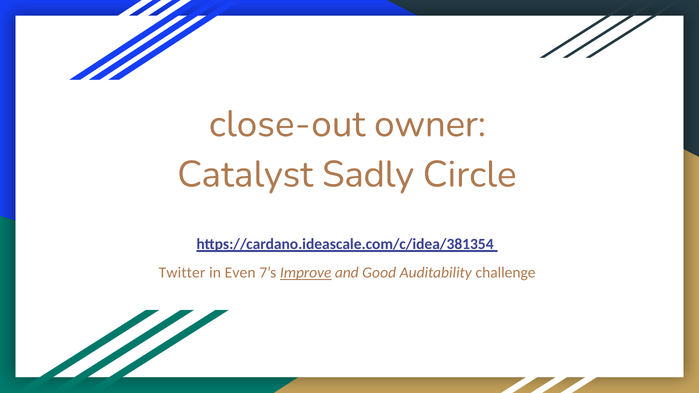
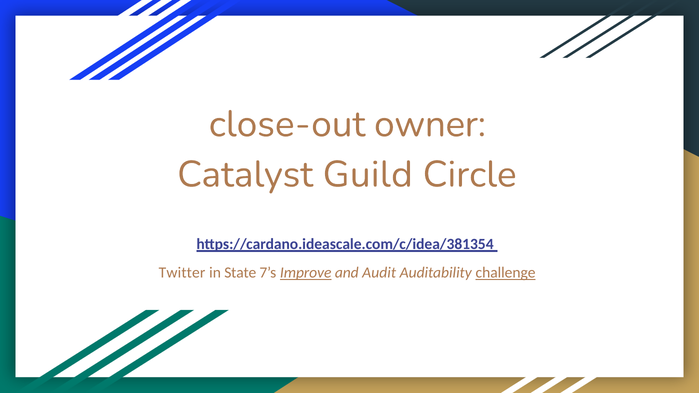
Sadly: Sadly -> Guild
Even: Even -> State
Good: Good -> Audit
challenge underline: none -> present
